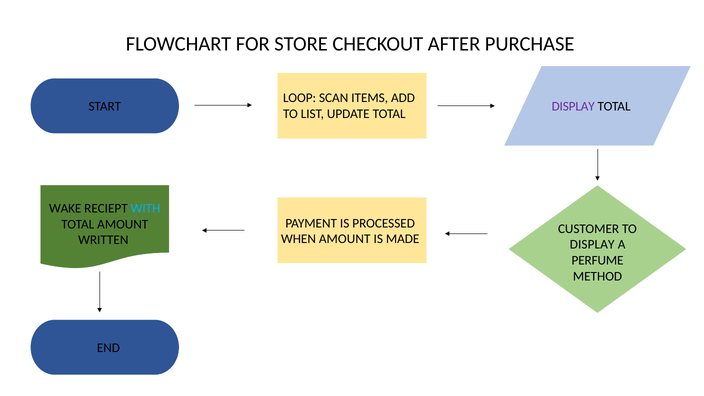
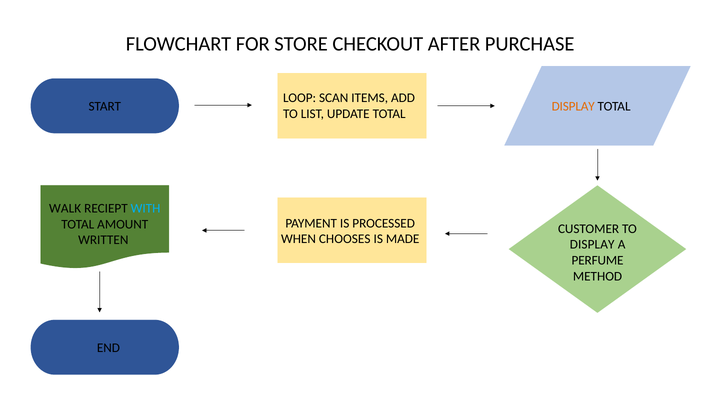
DISPLAY at (573, 107) colour: purple -> orange
WAKE: WAKE -> WALK
WHEN AMOUNT: AMOUNT -> CHOOSES
